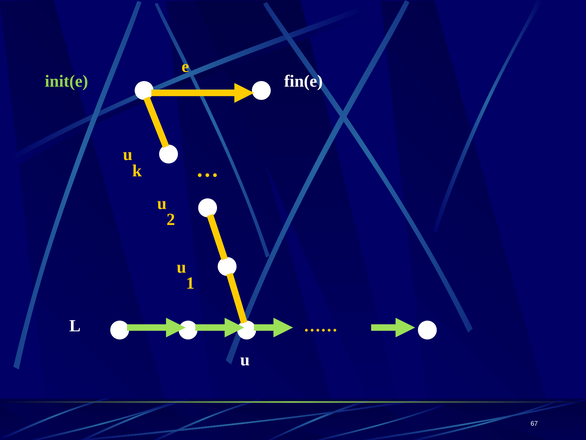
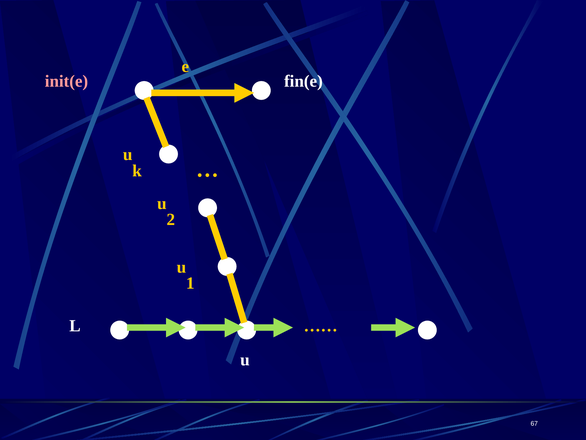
init(e colour: light green -> pink
